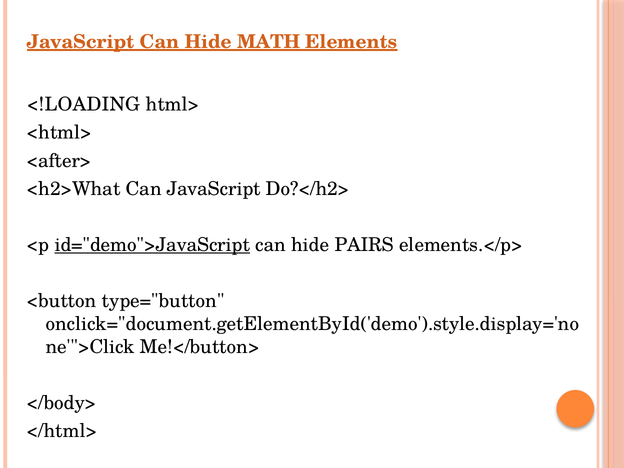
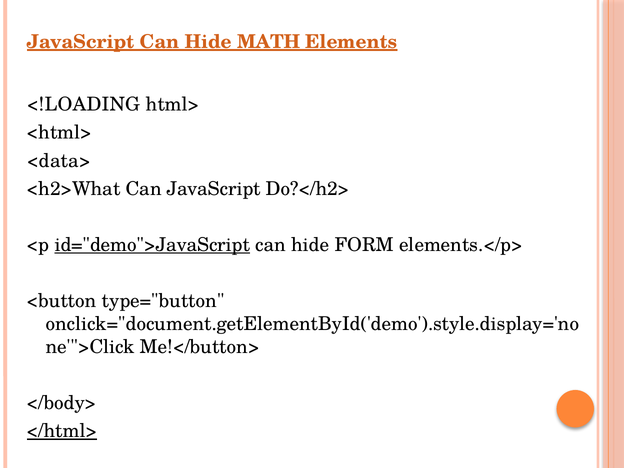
<after>: <after> -> <data>
PAIRS: PAIRS -> FORM
</html> underline: none -> present
